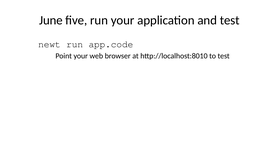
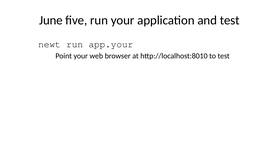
app.code: app.code -> app.your
